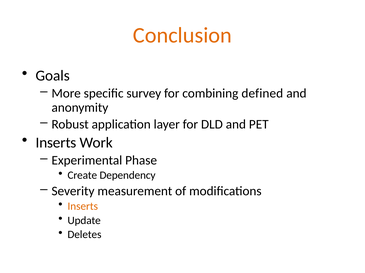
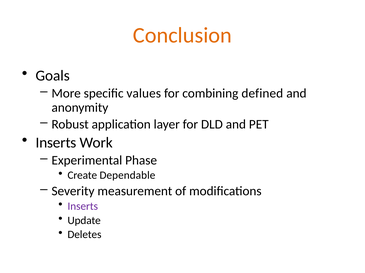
survey: survey -> values
Dependency: Dependency -> Dependable
Inserts at (83, 207) colour: orange -> purple
